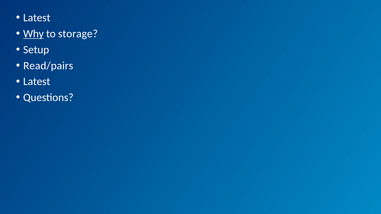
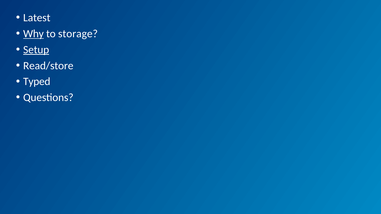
Setup underline: none -> present
Read/pairs: Read/pairs -> Read/store
Latest at (37, 82): Latest -> Typed
